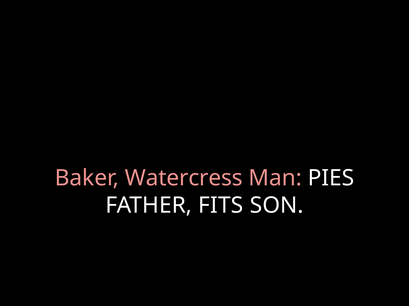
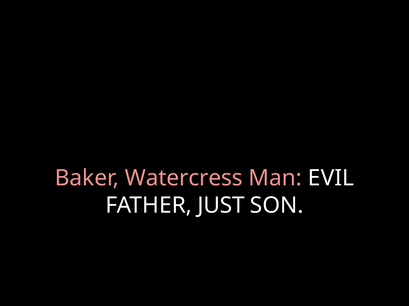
PIES: PIES -> EVIL
FITS: FITS -> JUST
